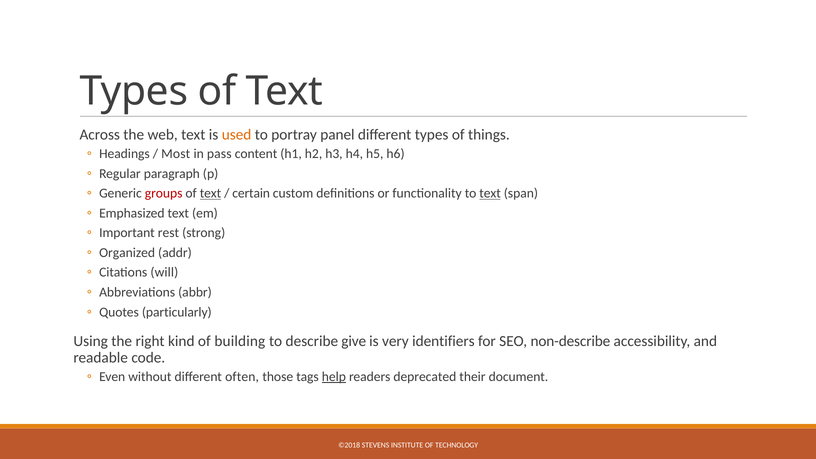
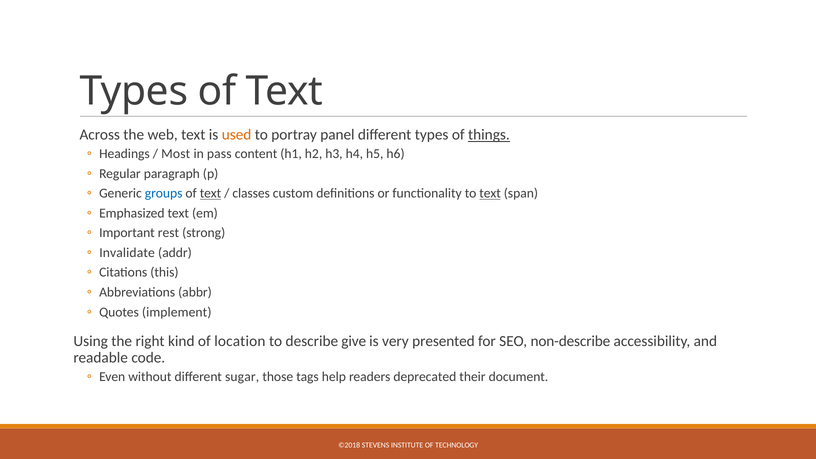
things underline: none -> present
groups colour: red -> blue
certain: certain -> classes
Organized: Organized -> Invalidate
will: will -> this
particularly: particularly -> implement
building: building -> location
identifiers: identifiers -> presented
often: often -> sugar
help underline: present -> none
